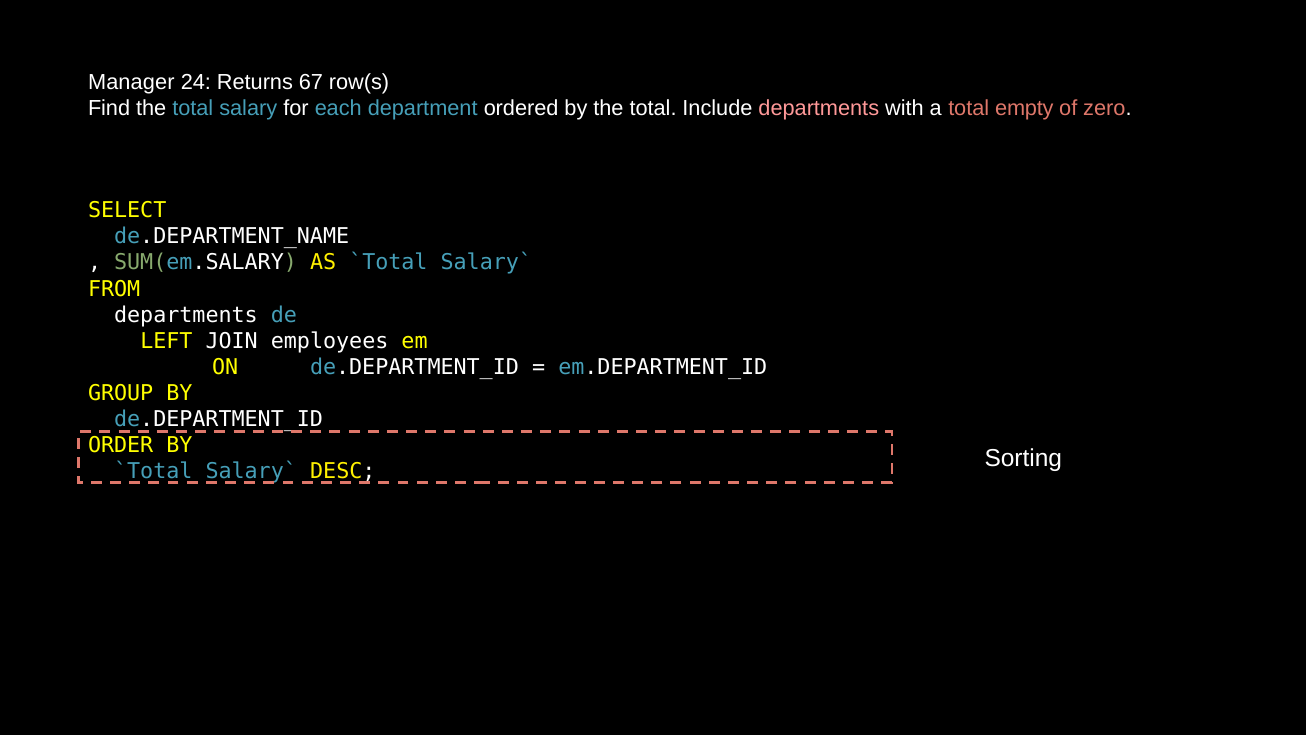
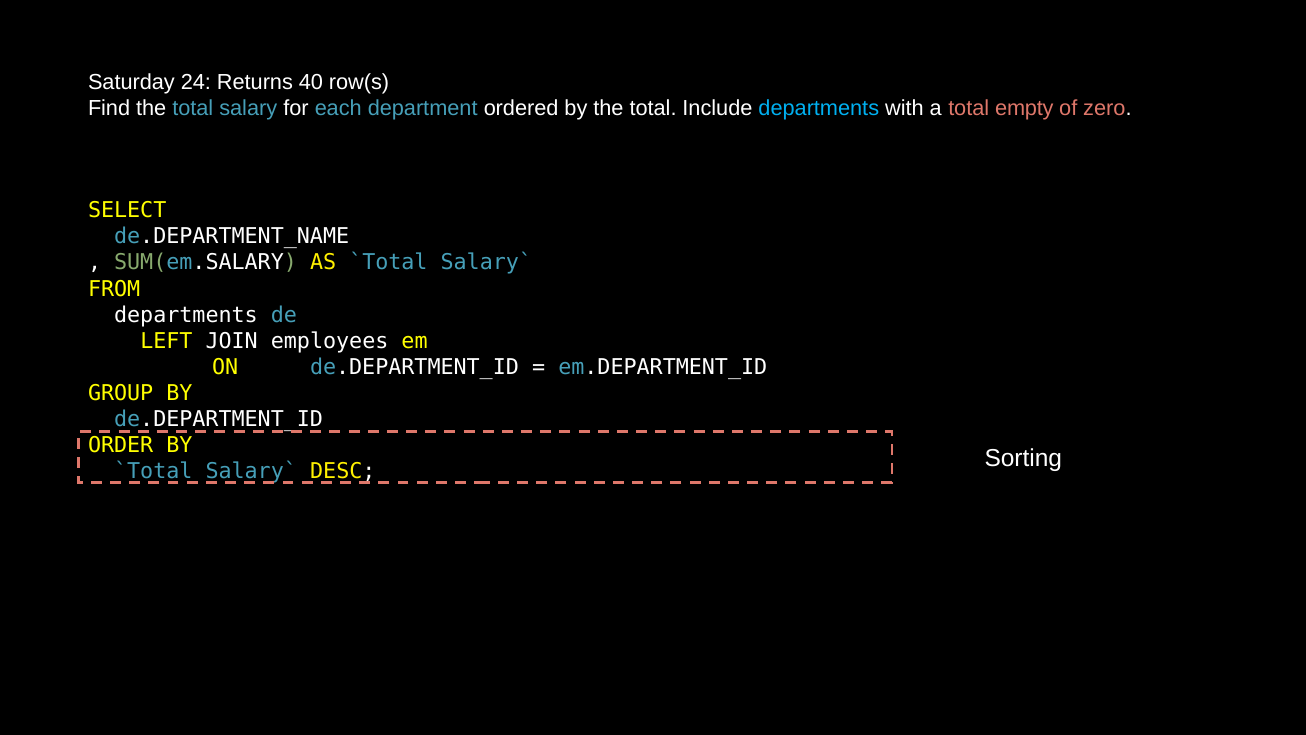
Manager: Manager -> Saturday
67: 67 -> 40
departments at (819, 109) colour: pink -> light blue
